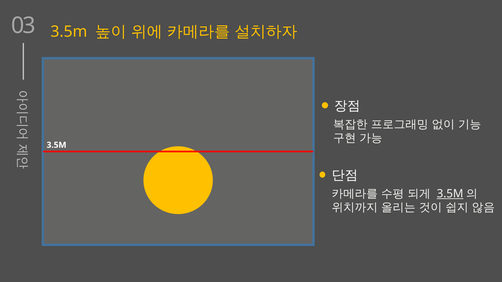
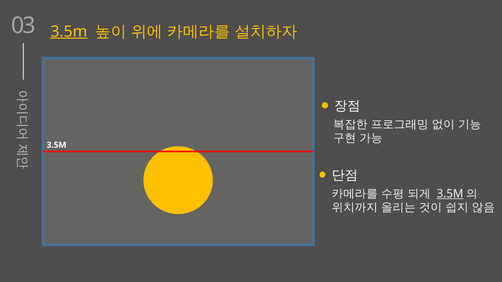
3.5m at (69, 32) underline: none -> present
